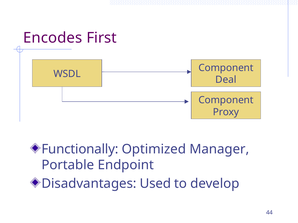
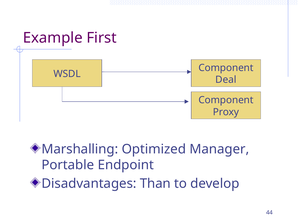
Encodes: Encodes -> Example
Functionally: Functionally -> Marshalling
Used: Used -> Than
